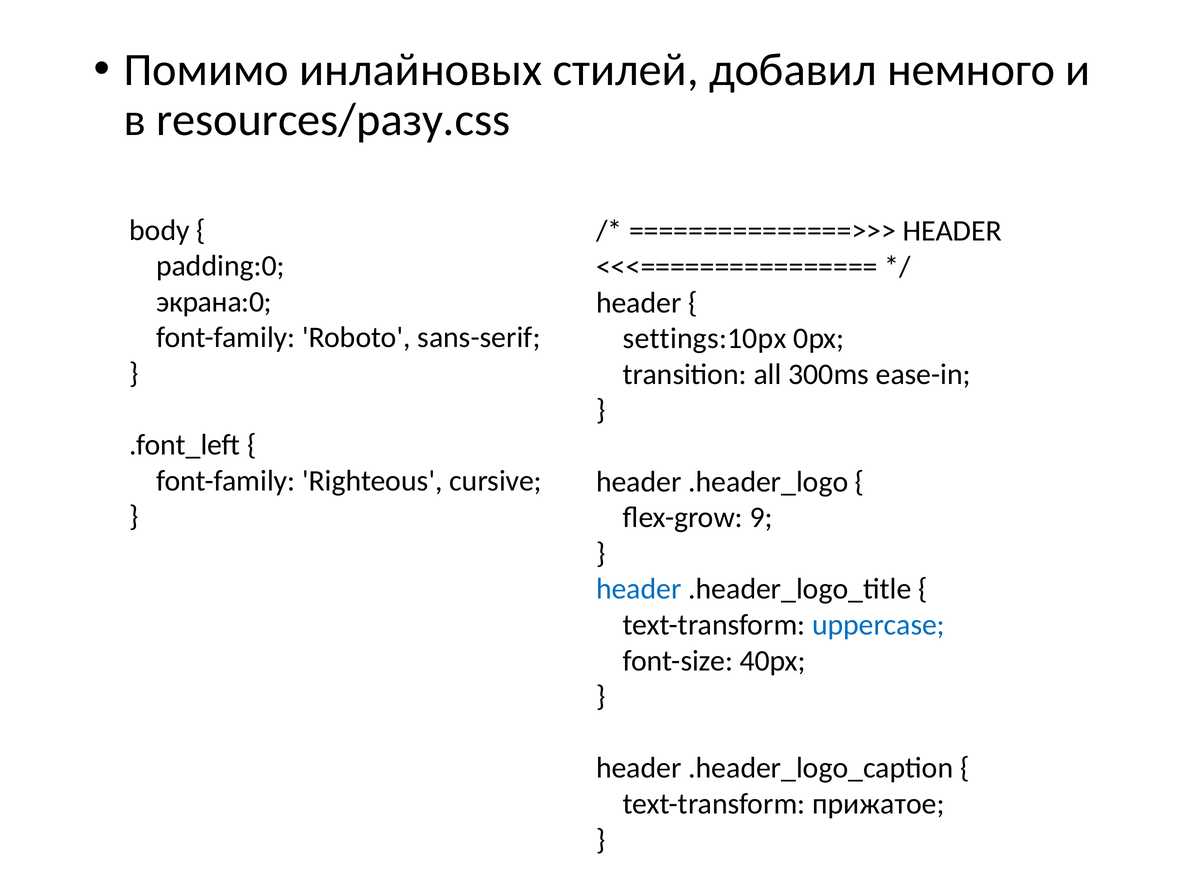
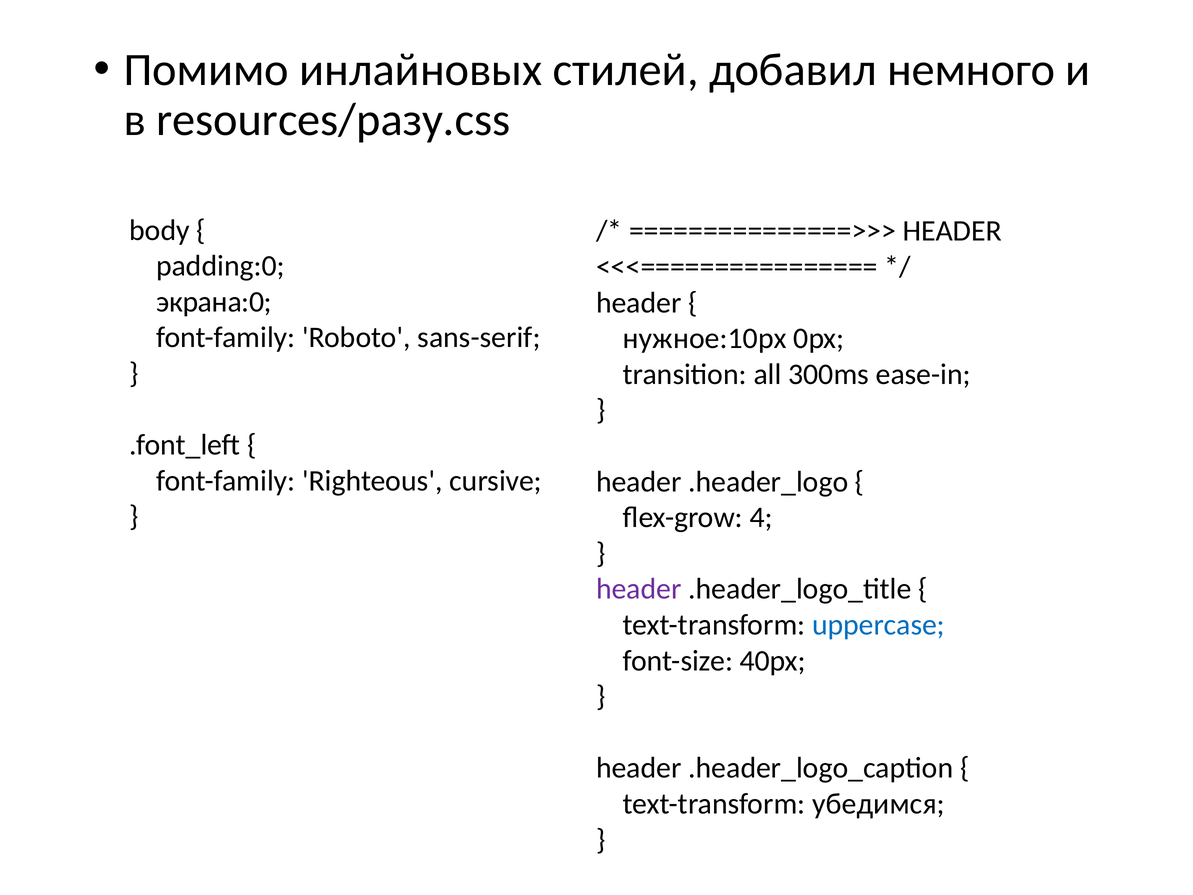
settings:10px: settings:10px -> нужное:10px
9: 9 -> 4
header at (639, 589) colour: blue -> purple
прижатое: прижатое -> убедимся
